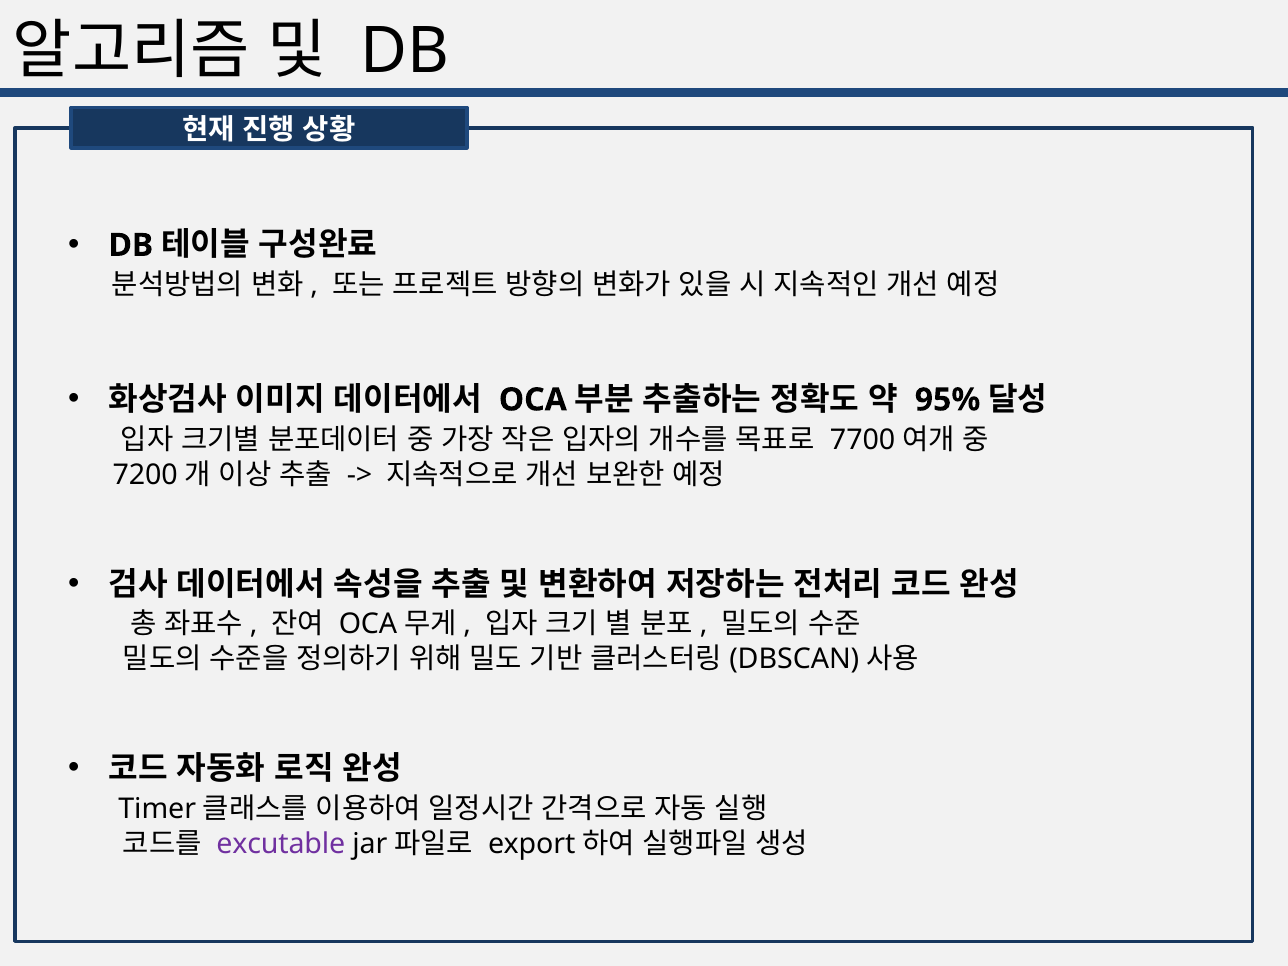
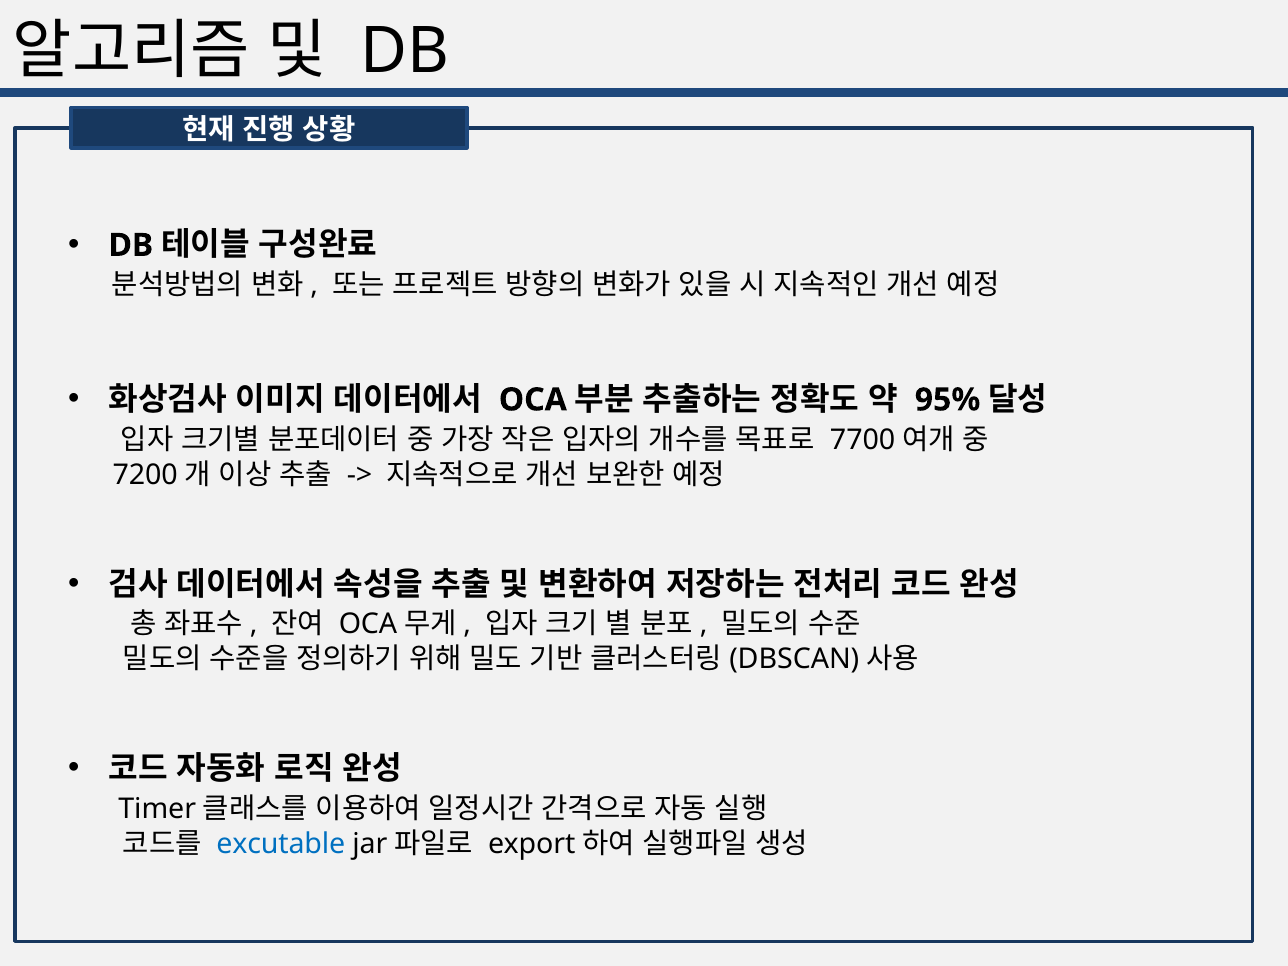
excutable colour: purple -> blue
